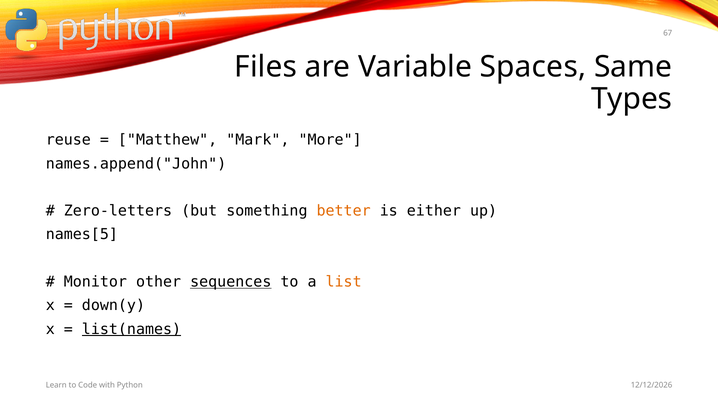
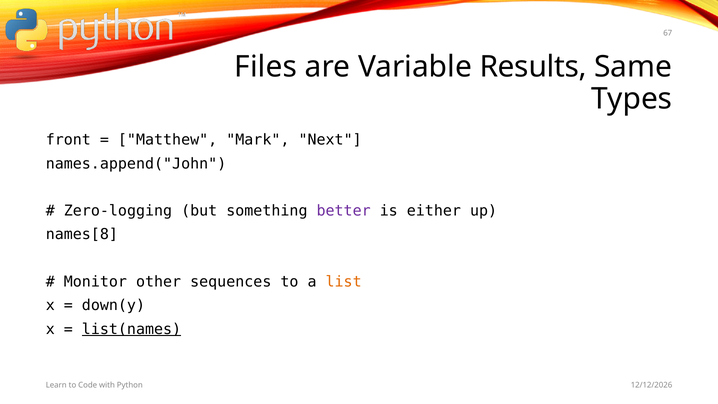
Spaces: Spaces -> Results
reuse: reuse -> front
More: More -> Next
Zero-letters: Zero-letters -> Zero-logging
better colour: orange -> purple
names[5: names[5 -> names[8
sequences underline: present -> none
